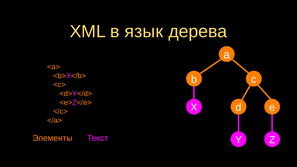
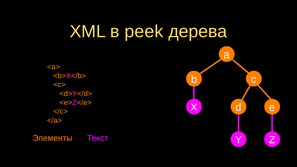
язык: язык -> peek
